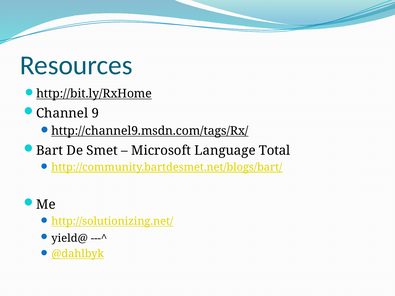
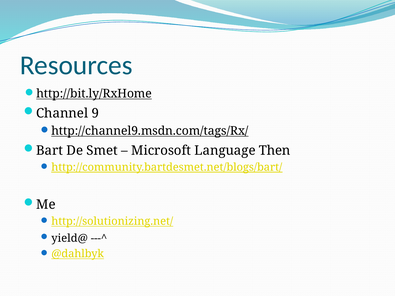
Total: Total -> Then
